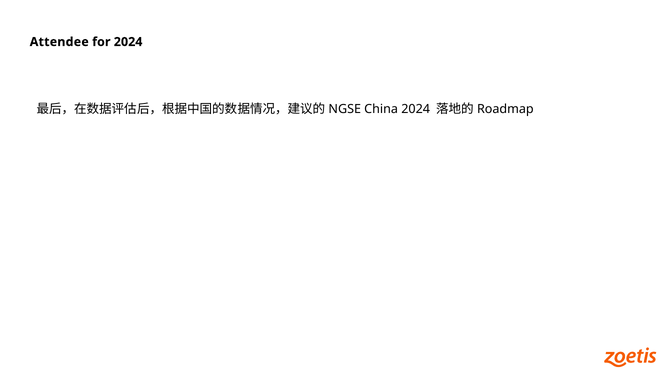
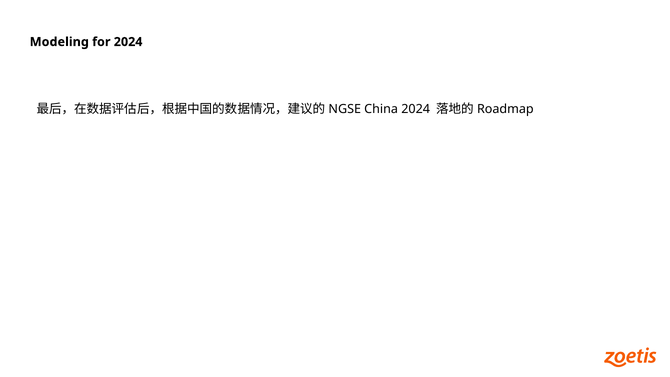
Attendee: Attendee -> Modeling
